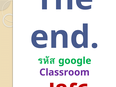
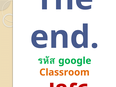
Classroom colour: purple -> orange
